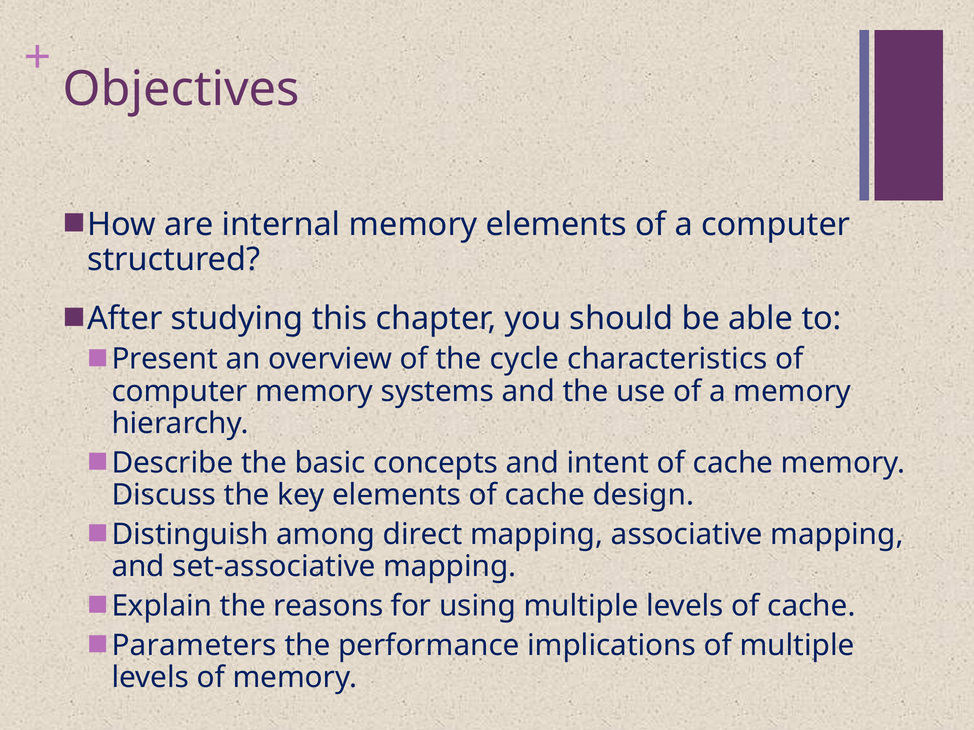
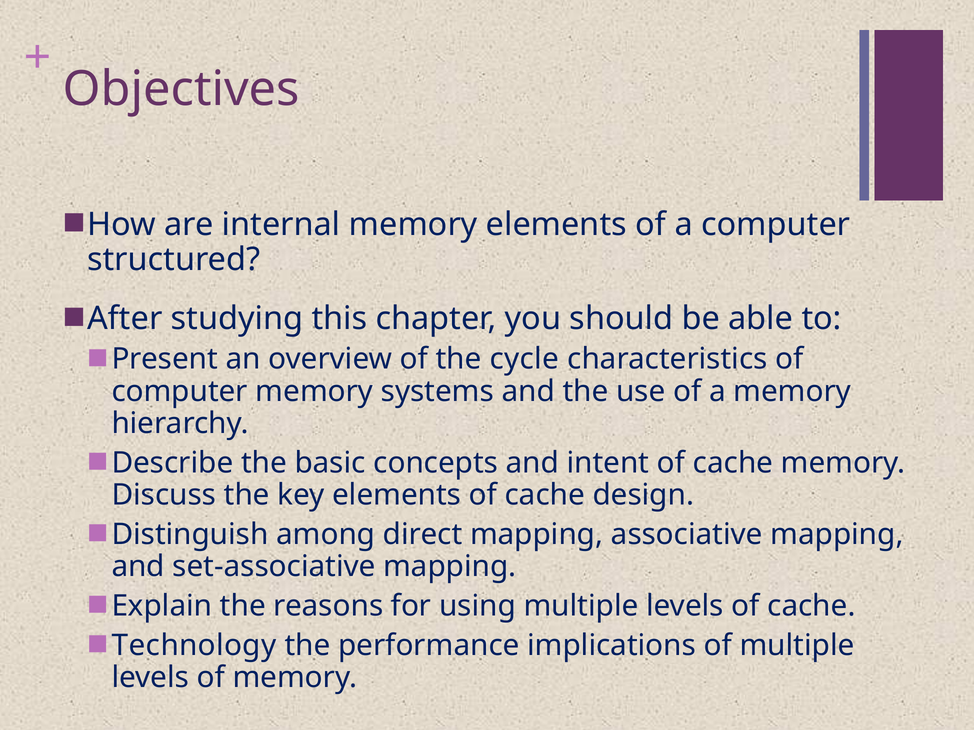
Parameters: Parameters -> Technology
